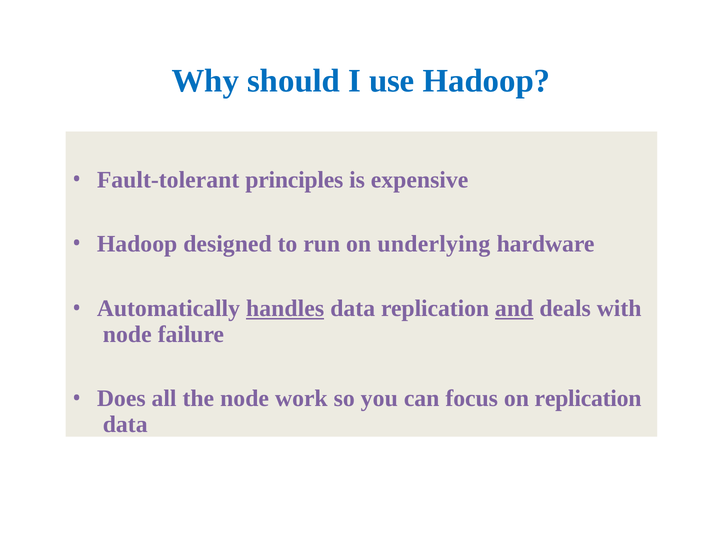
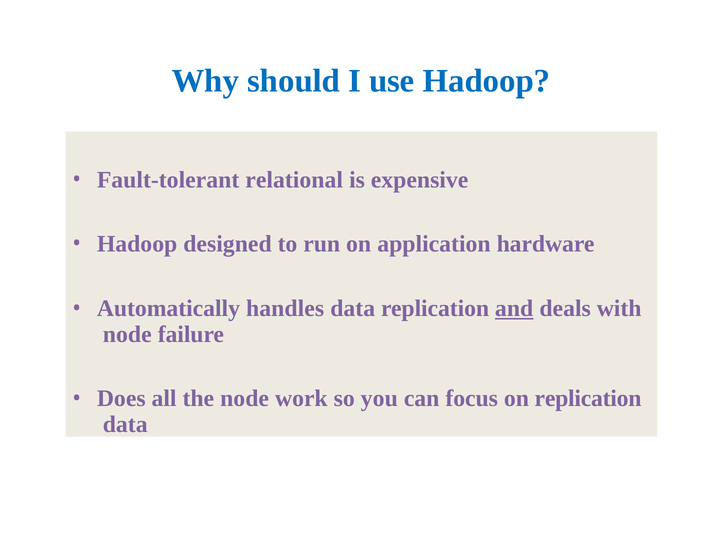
principles: principles -> relational
underlying: underlying -> application
handles underline: present -> none
